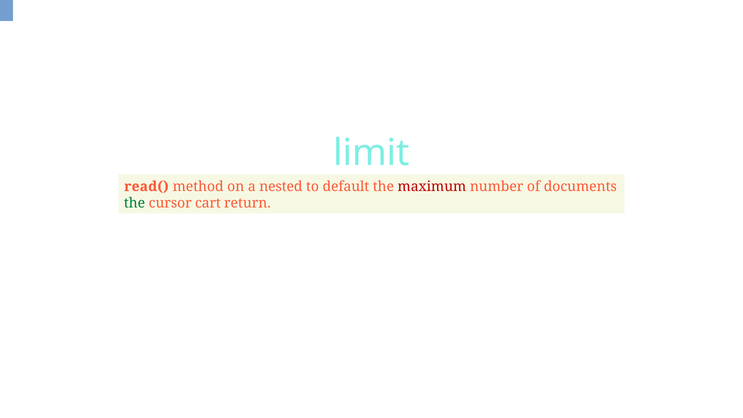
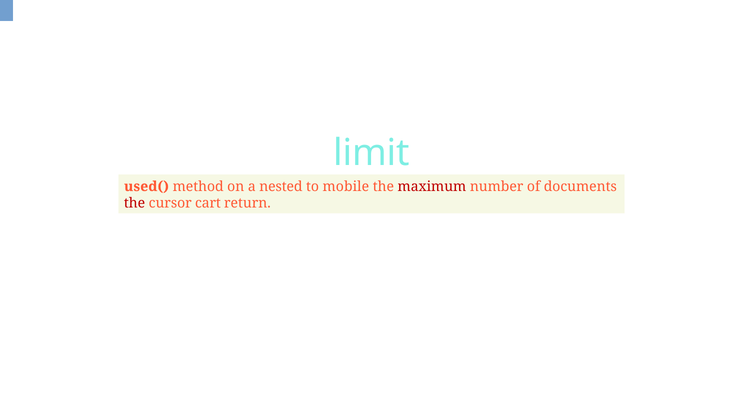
read(: read( -> used(
default: default -> mobile
the at (134, 203) colour: green -> red
